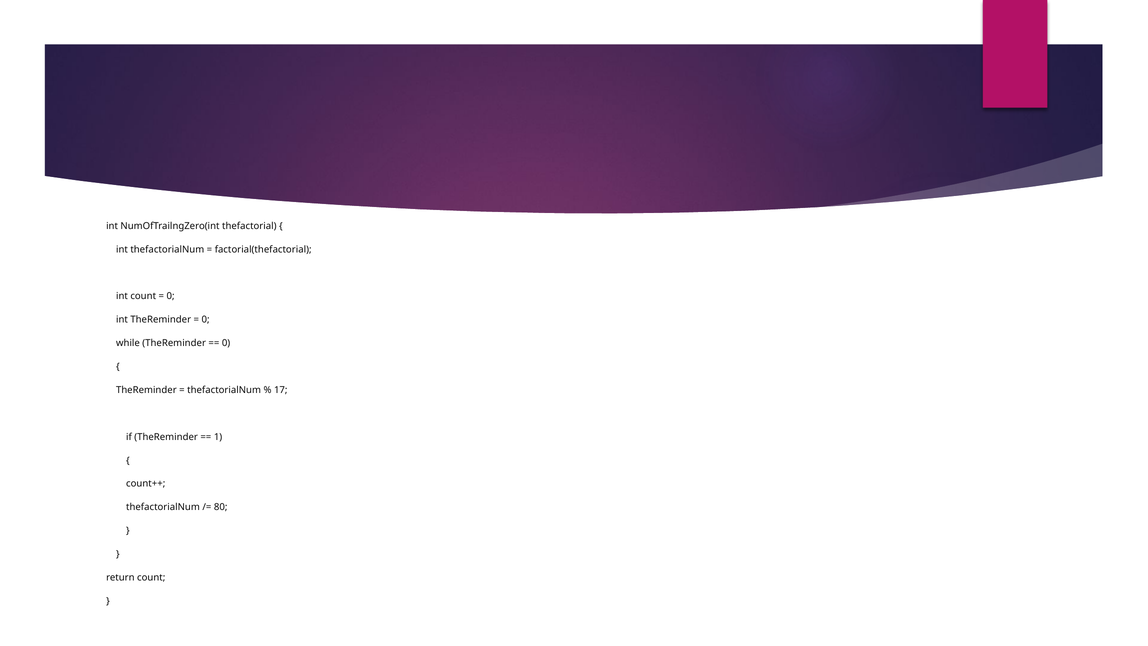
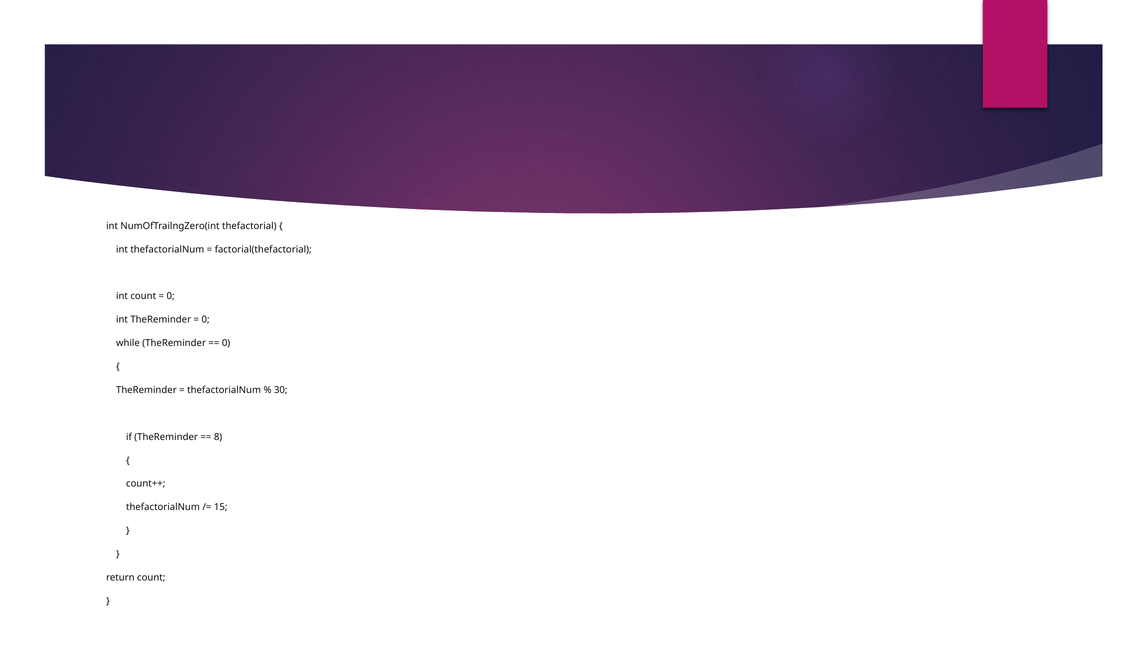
17: 17 -> 30
1: 1 -> 8
80: 80 -> 15
